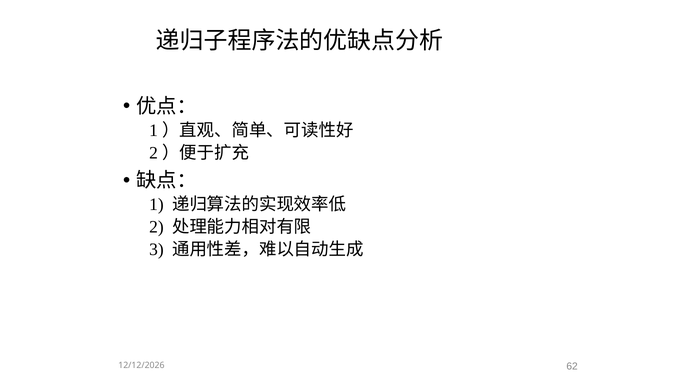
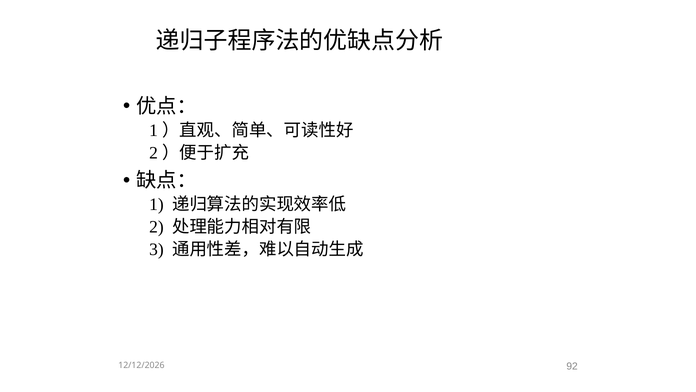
62: 62 -> 92
